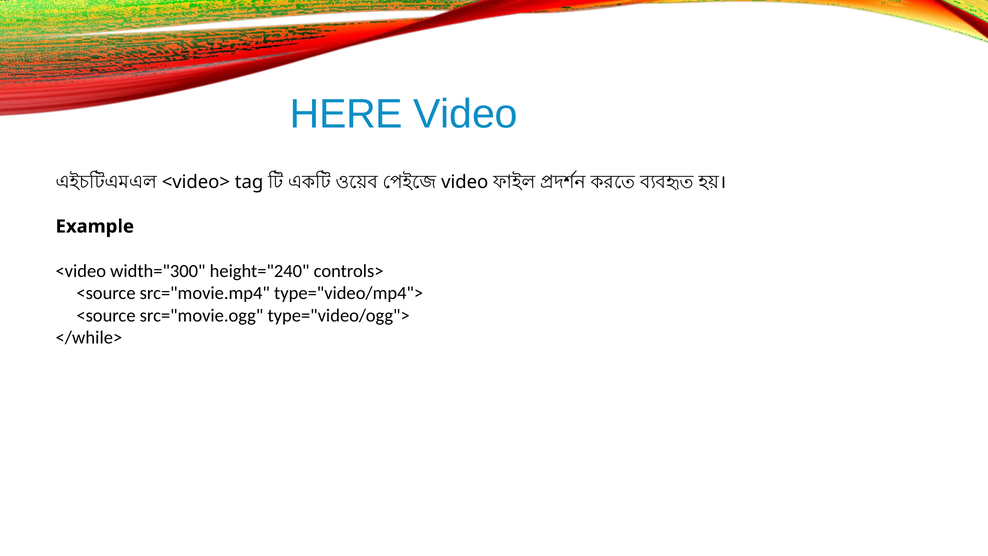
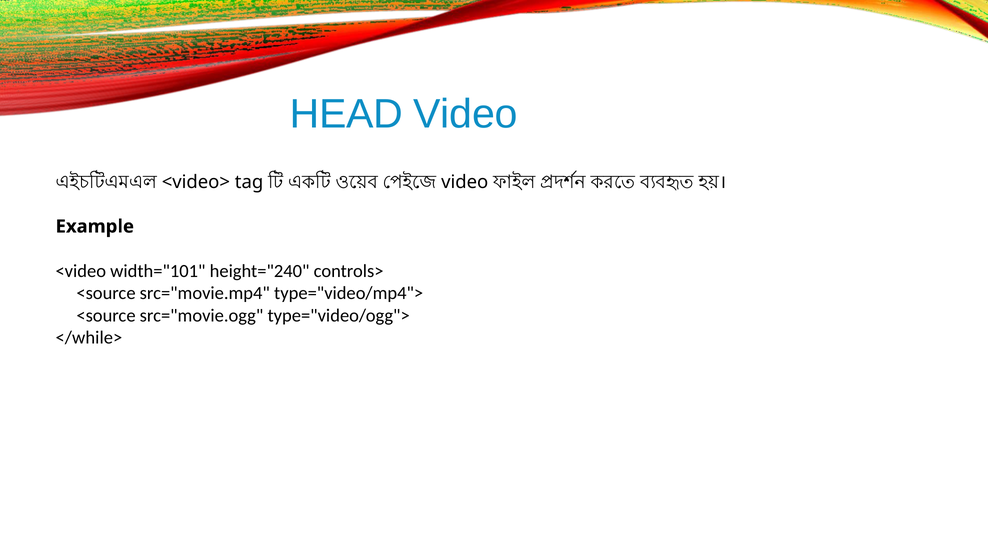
HERE: HERE -> HEAD
width="300: width="300 -> width="101
